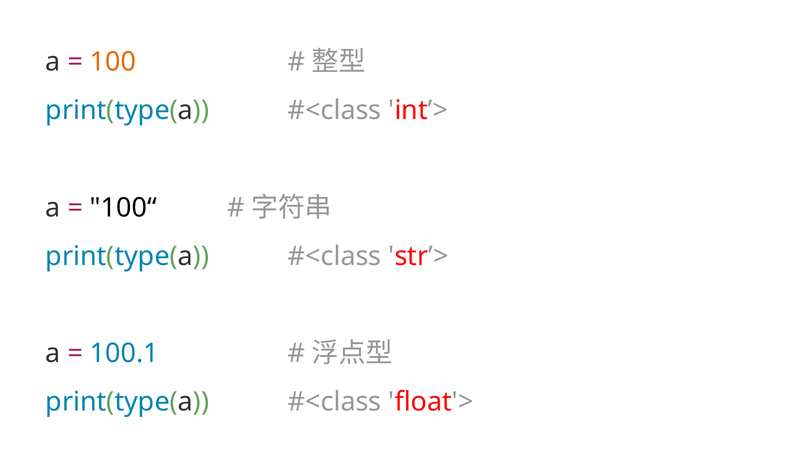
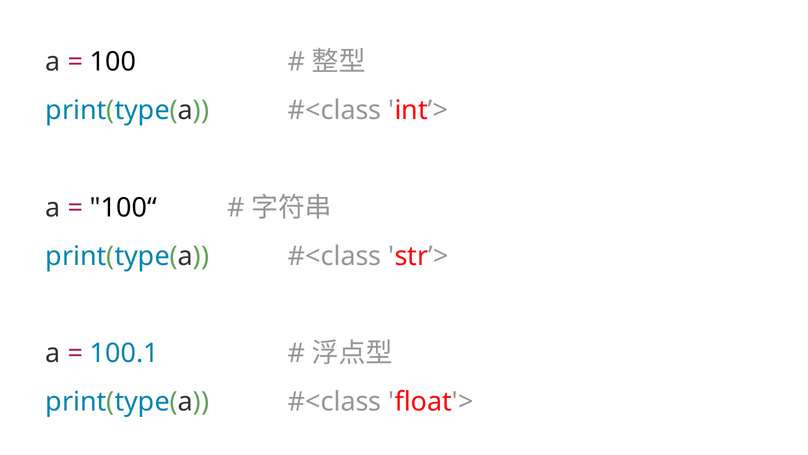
100 colour: orange -> black
